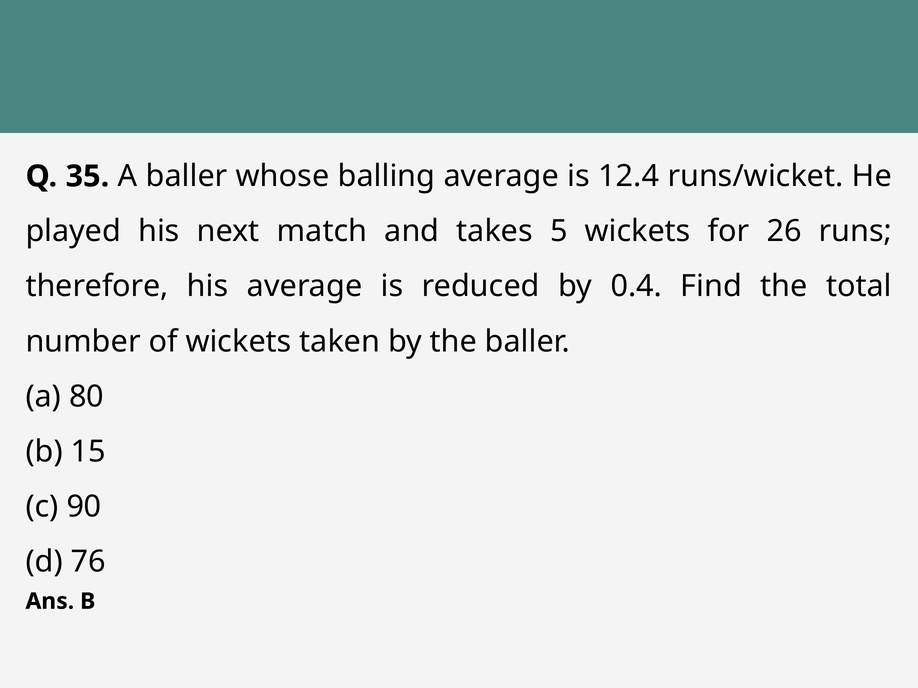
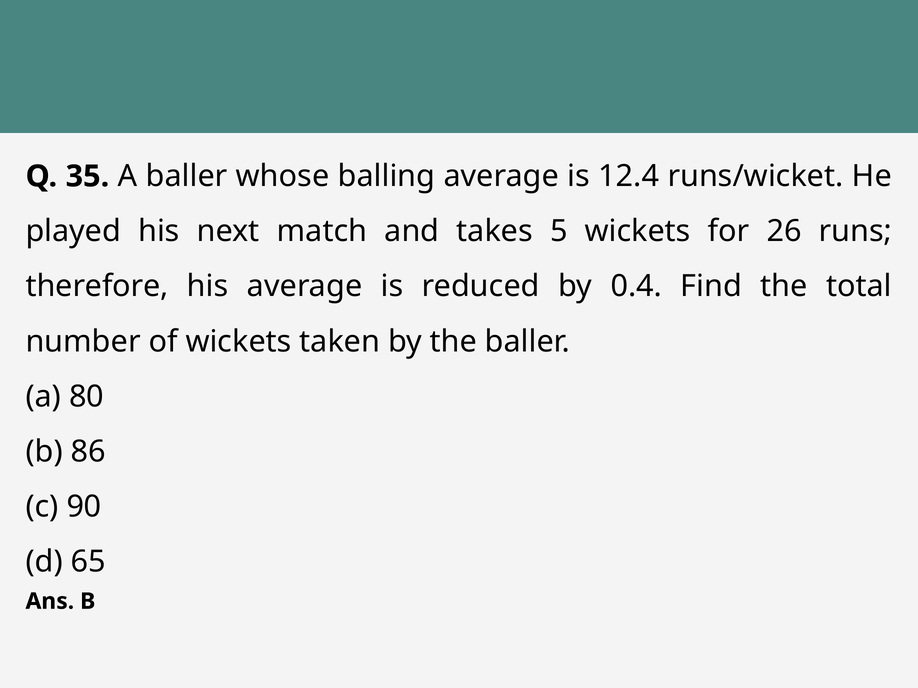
15: 15 -> 86
76: 76 -> 65
